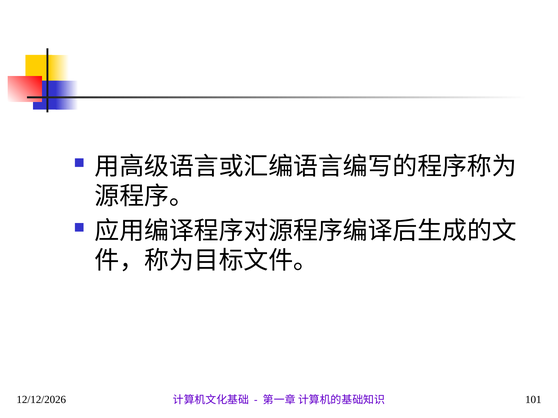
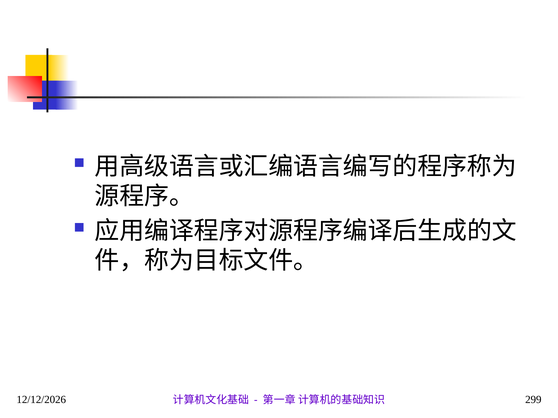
101: 101 -> 299
